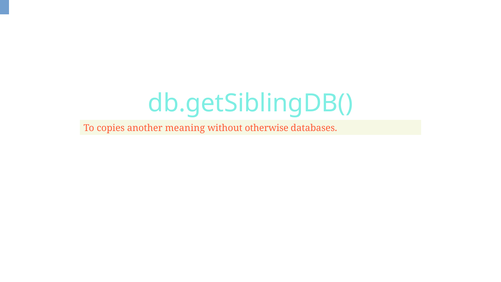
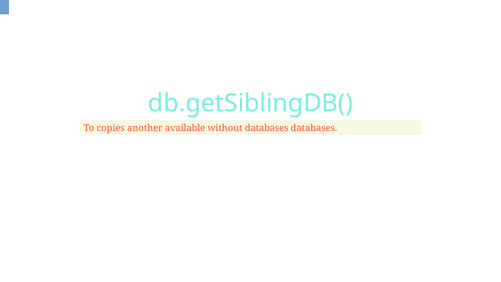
meaning: meaning -> available
without otherwise: otherwise -> databases
